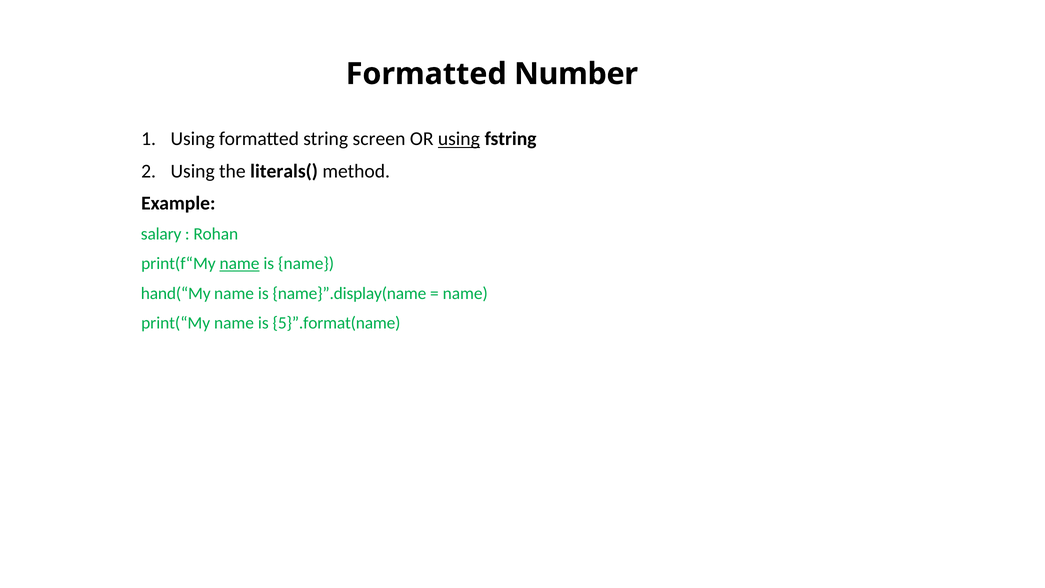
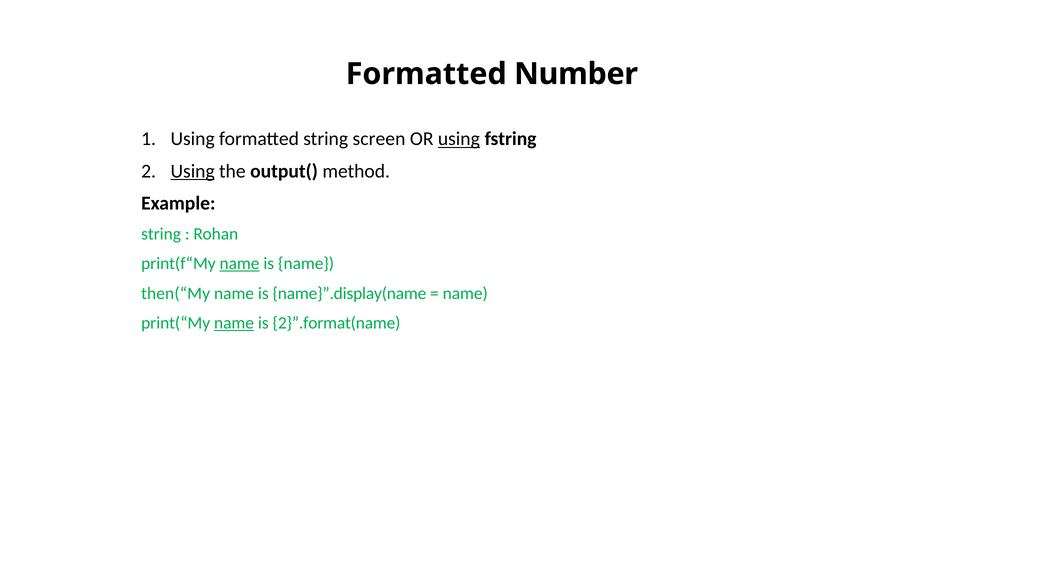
Using at (193, 171) underline: none -> present
literals(: literals( -> output(
salary at (161, 234): salary -> string
hand(“My: hand(“My -> then(“My
name at (234, 323) underline: none -> present
5}”.format(name: 5}”.format(name -> 2}”.format(name
